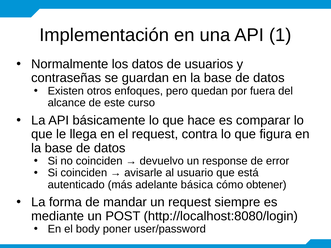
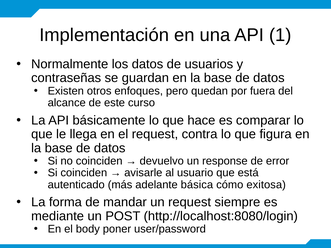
obtener: obtener -> exitosa
